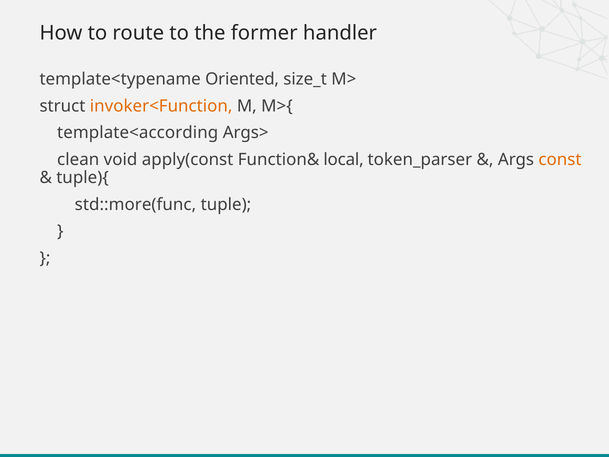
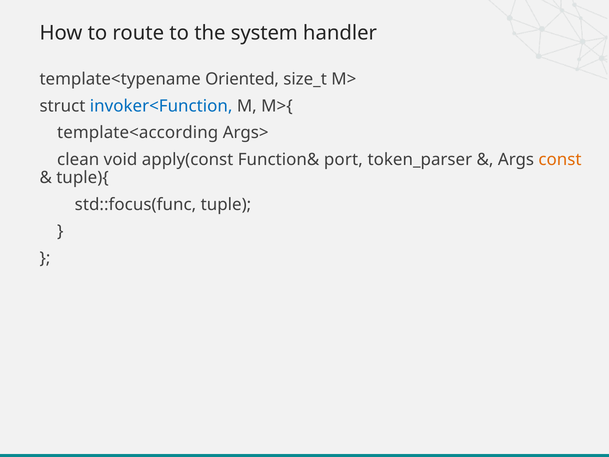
former: former -> system
invoker<Function colour: orange -> blue
local: local -> port
std::more(func: std::more(func -> std::focus(func
